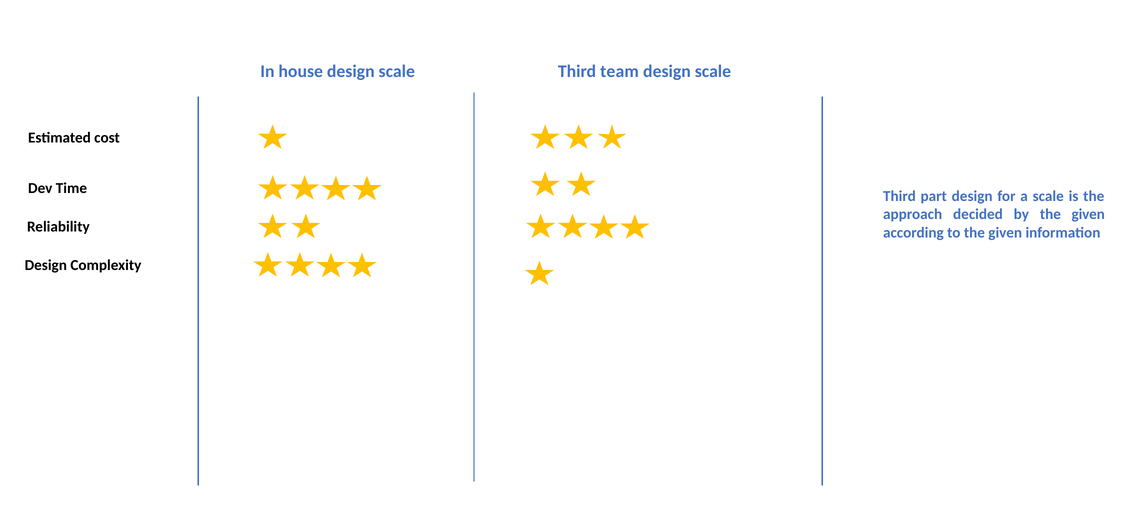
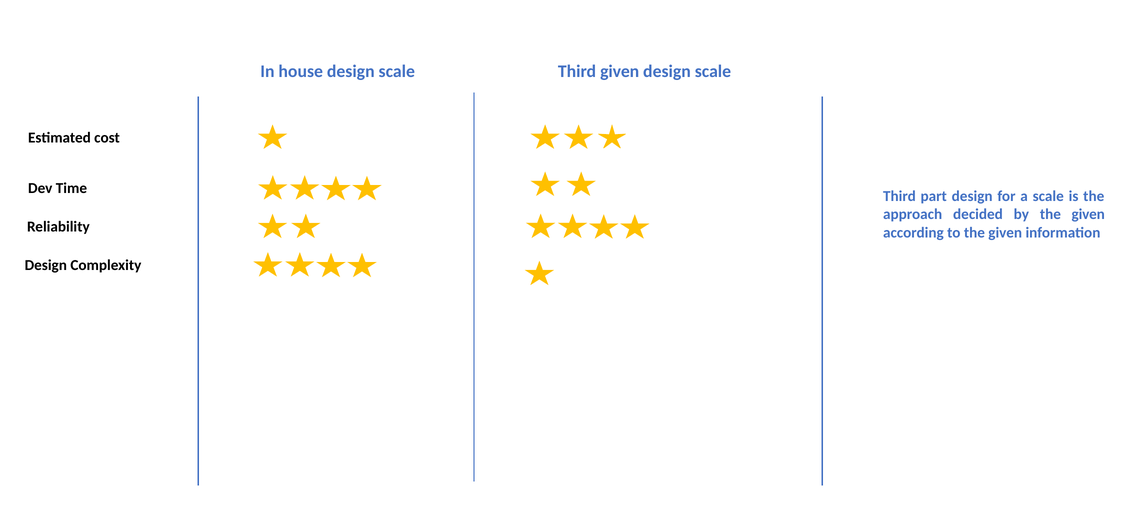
Third team: team -> given
